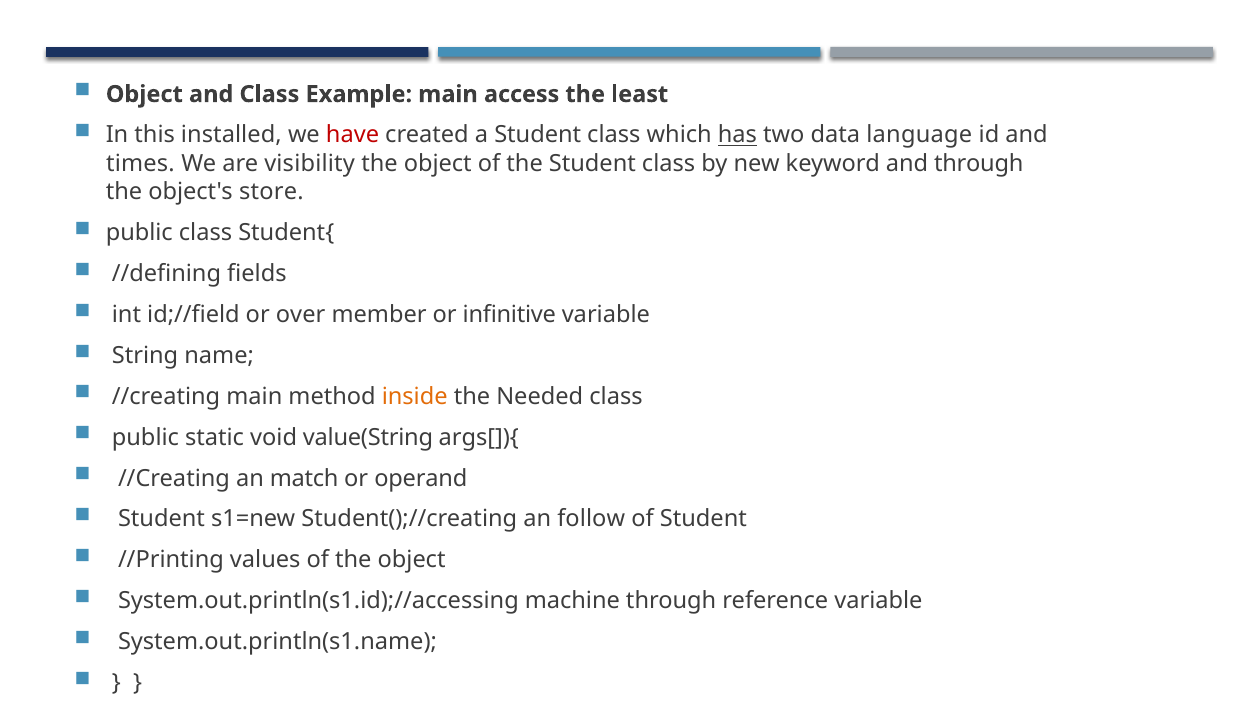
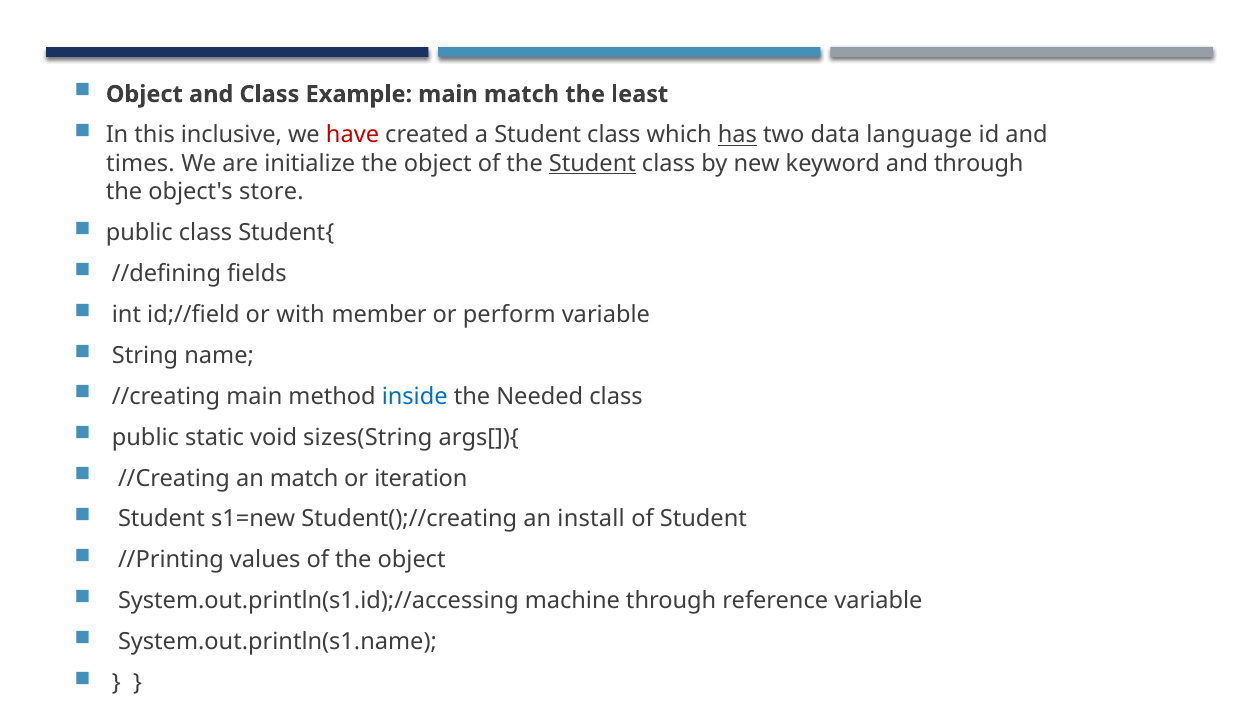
main access: access -> match
installed: installed -> inclusive
visibility: visibility -> initialize
Student at (592, 164) underline: none -> present
over: over -> with
infinitive: infinitive -> perform
inside colour: orange -> blue
value(String: value(String -> sizes(String
operand: operand -> iteration
follow: follow -> install
